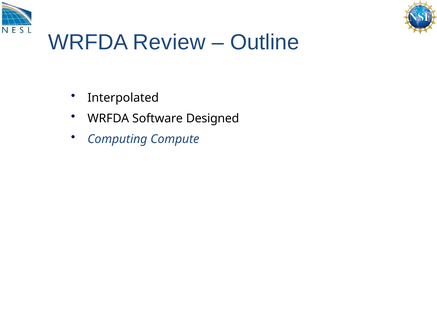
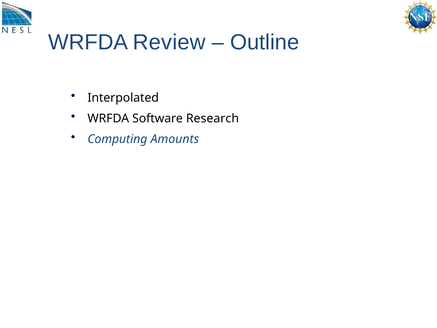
Designed: Designed -> Research
Compute: Compute -> Amounts
